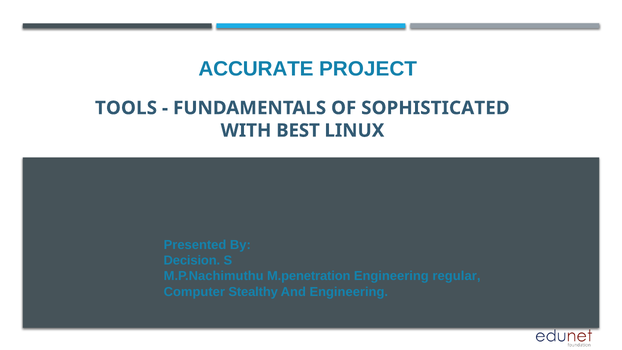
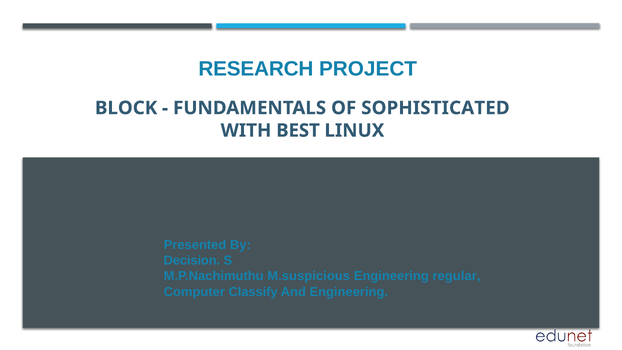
ACCURATE: ACCURATE -> RESEARCH
TOOLS: TOOLS -> BLOCK
M.penetration: M.penetration -> M.suspicious
Stealthy: Stealthy -> Classify
